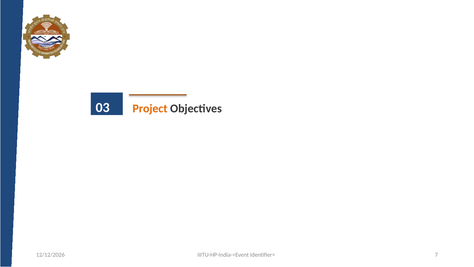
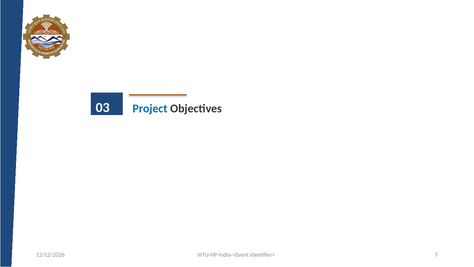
Project colour: orange -> blue
